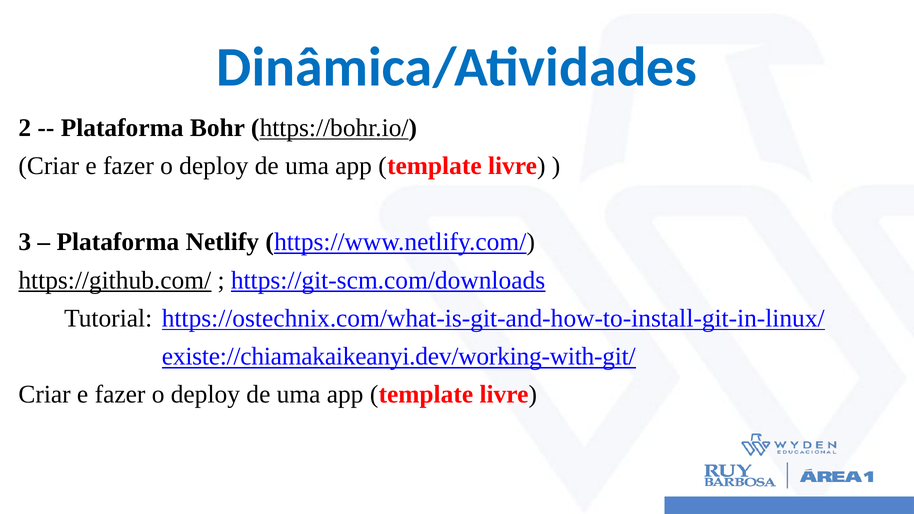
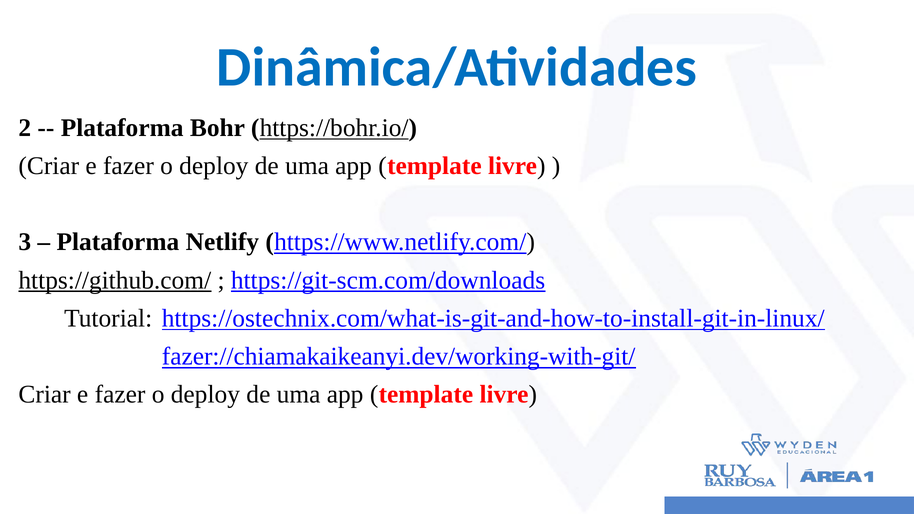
existe://chiamakaikeanyi.dev/working-with-git/: existe://chiamakaikeanyi.dev/working-with-git/ -> fazer://chiamakaikeanyi.dev/working-with-git/
